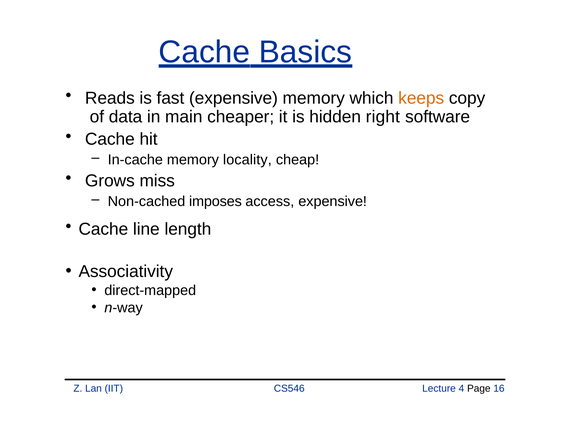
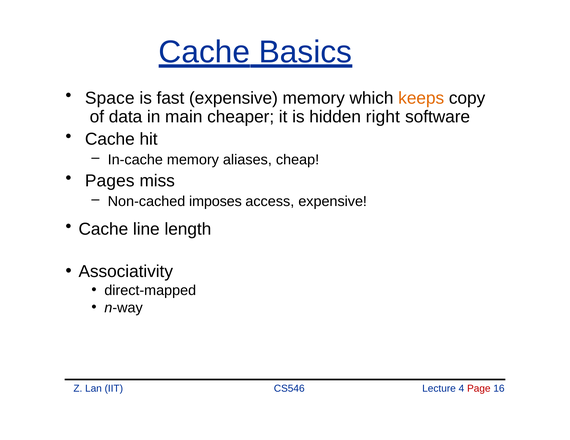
Reads: Reads -> Space
locality: locality -> aliases
Grows: Grows -> Pages
Page colour: black -> red
